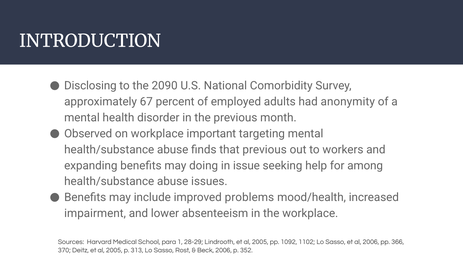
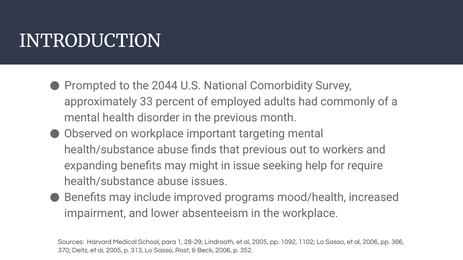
Disclosing: Disclosing -> Prompted
2090: 2090 -> 2044
67: 67 -> 33
anonymity: anonymity -> commonly
doing: doing -> might
among: among -> require
problems: problems -> programs
